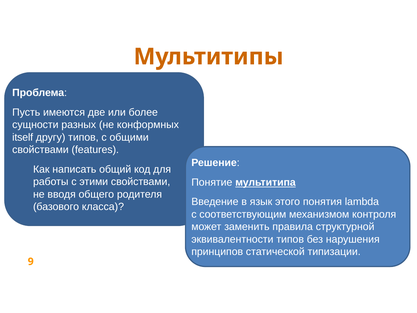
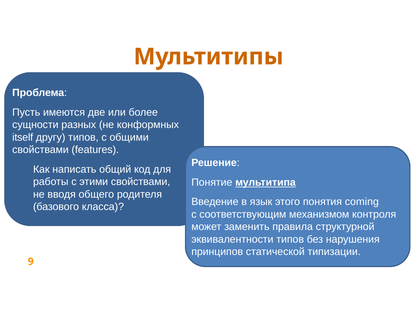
lambda: lambda -> coming
